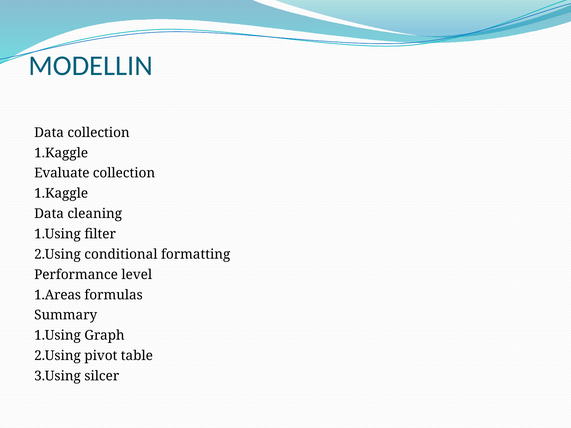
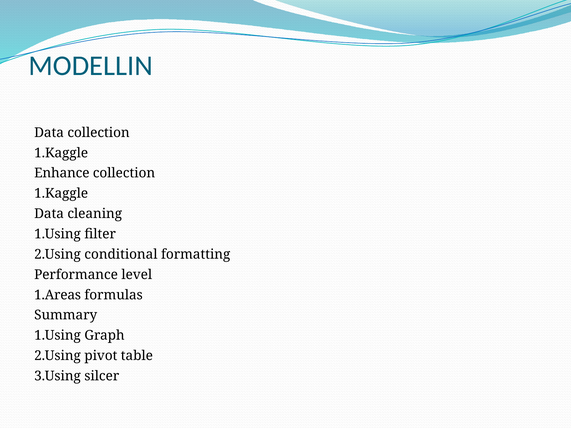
Evaluate: Evaluate -> Enhance
